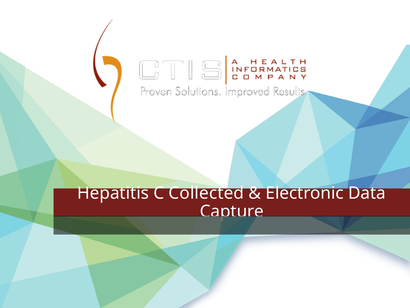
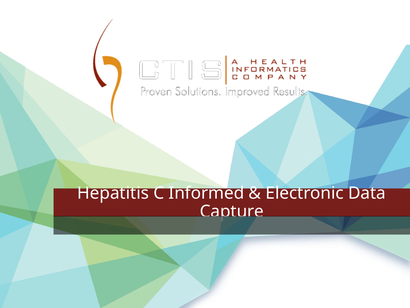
Collected: Collected -> Informed
